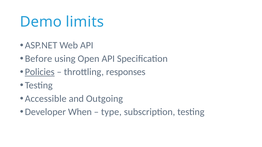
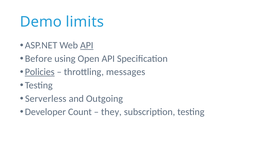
API at (87, 45) underline: none -> present
responses: responses -> messages
Accessible: Accessible -> Serverless
When: When -> Count
type: type -> they
